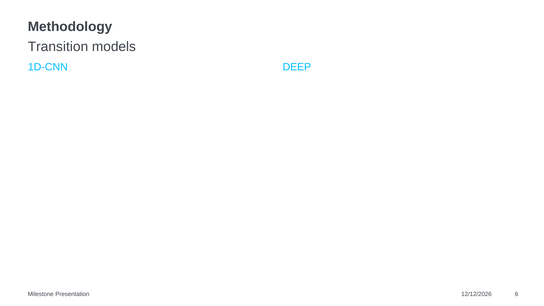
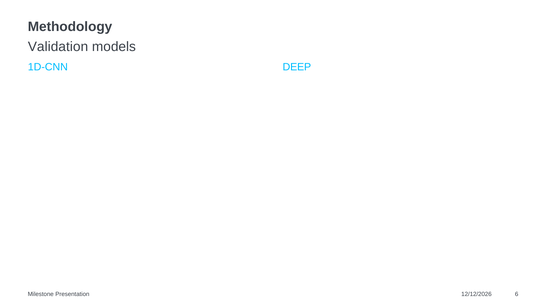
Transition: Transition -> Validation
